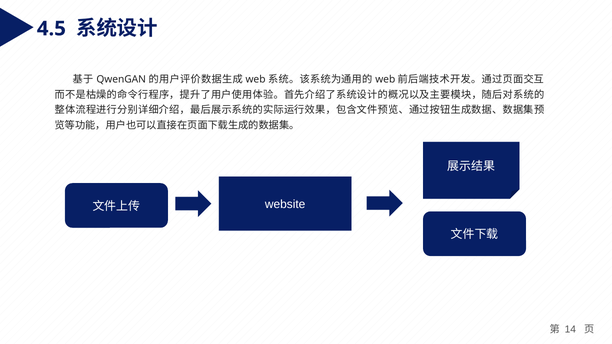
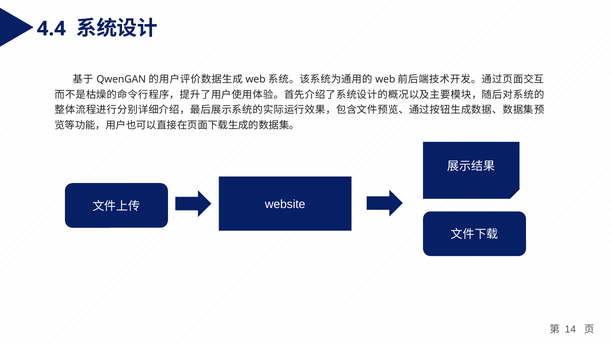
4.5: 4.5 -> 4.4
